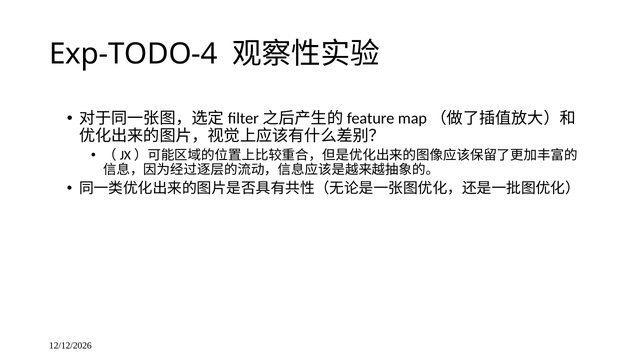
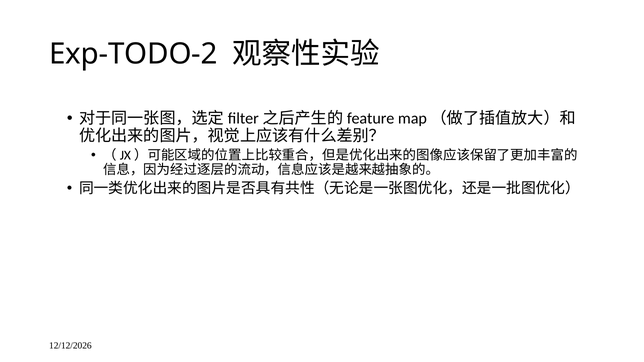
Exp-TODO-4: Exp-TODO-4 -> Exp-TODO-2
